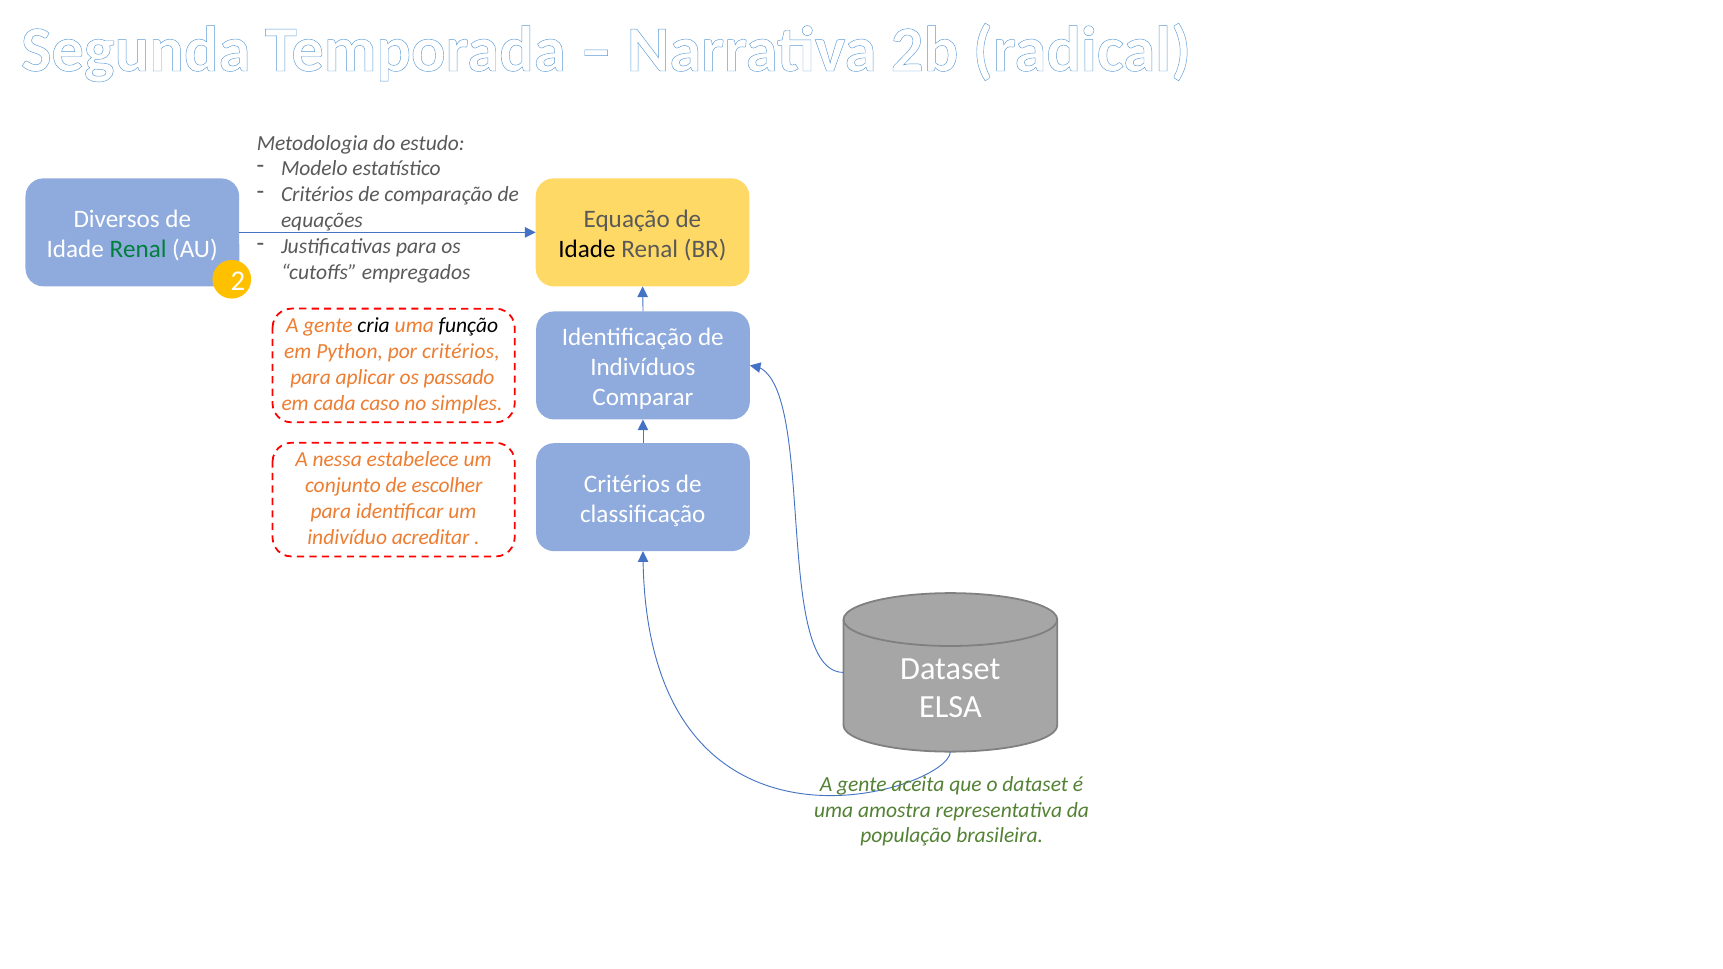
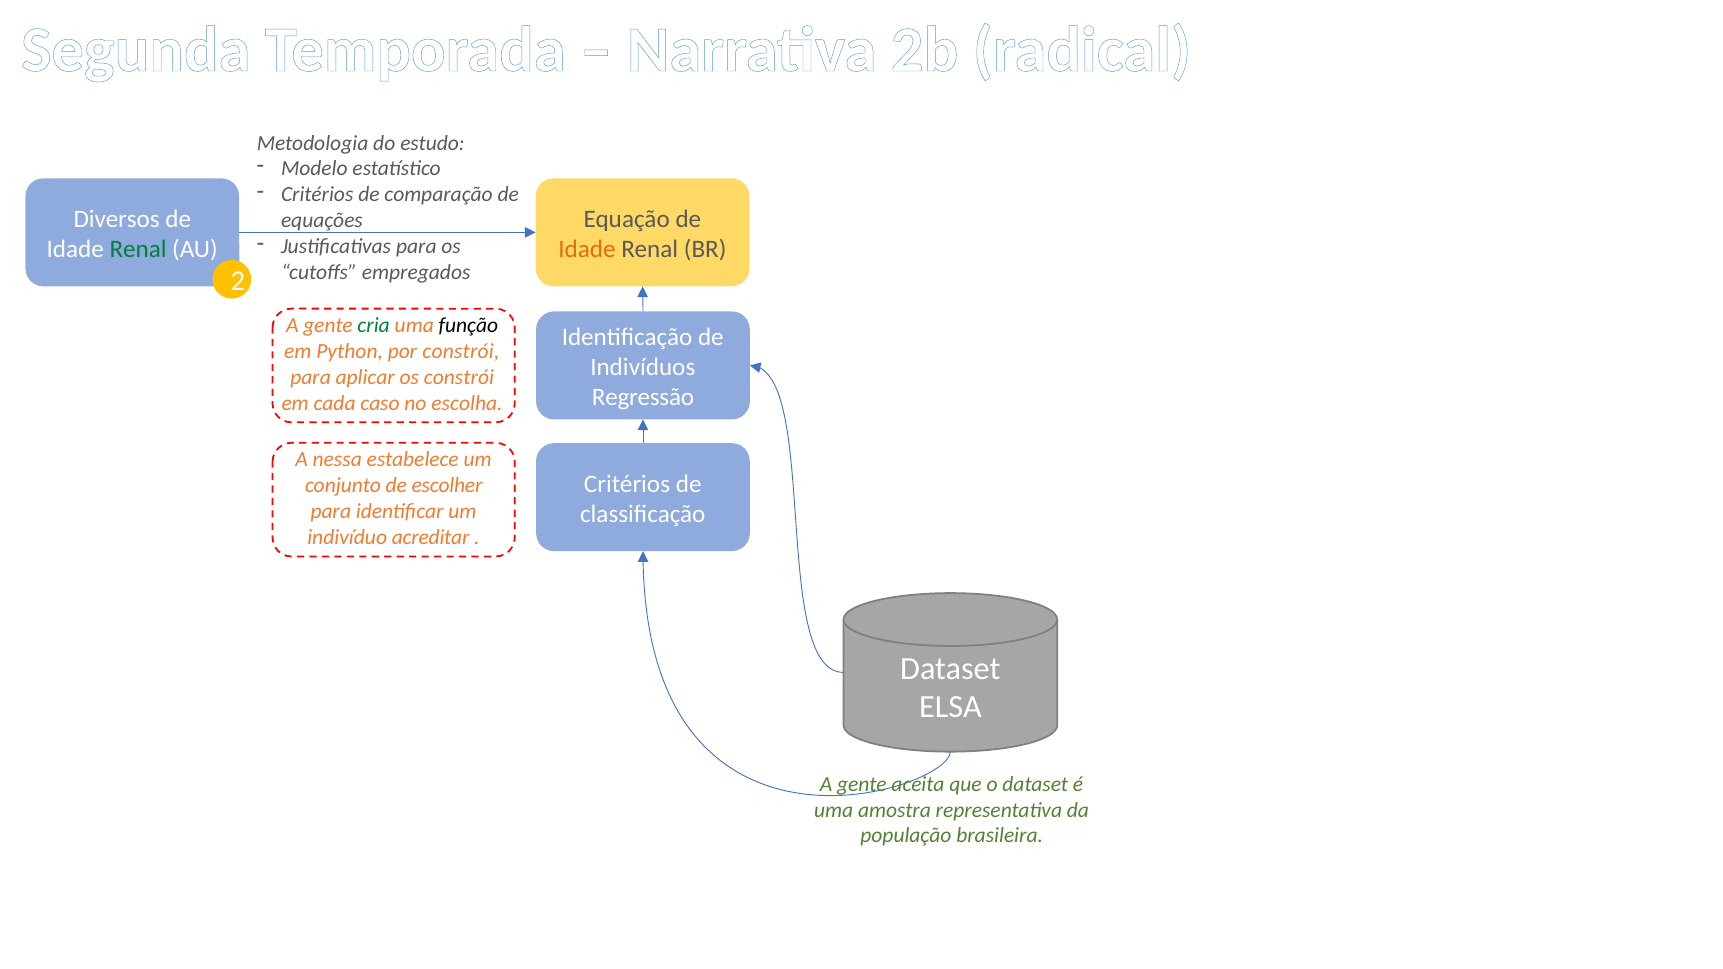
Idade at (587, 249) colour: black -> orange
cria colour: black -> green
por critérios: critérios -> constrói
os passado: passado -> constrói
Comparar: Comparar -> Regressão
simples: simples -> escolha
